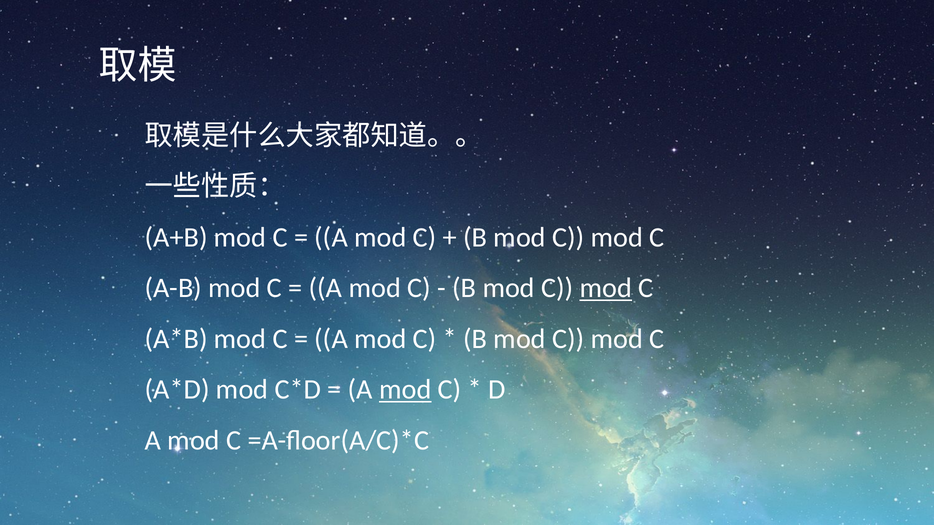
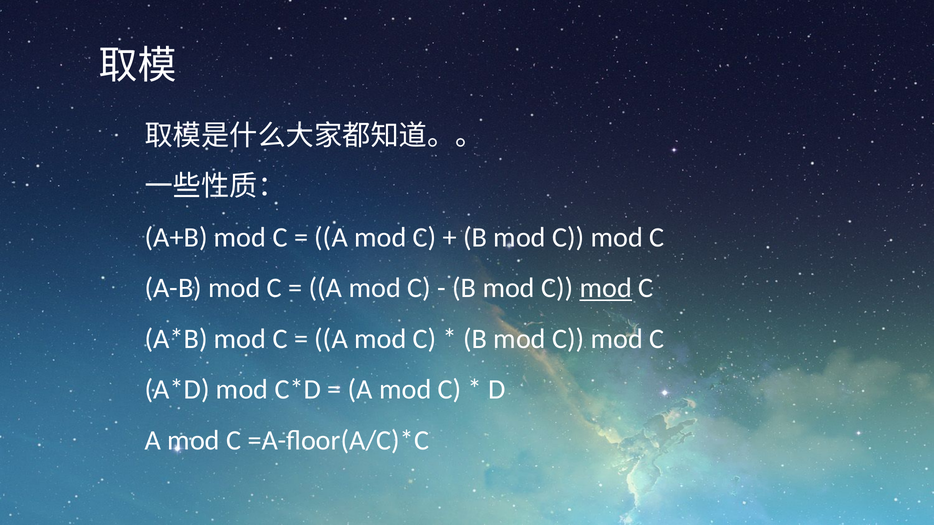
mod at (405, 390) underline: present -> none
